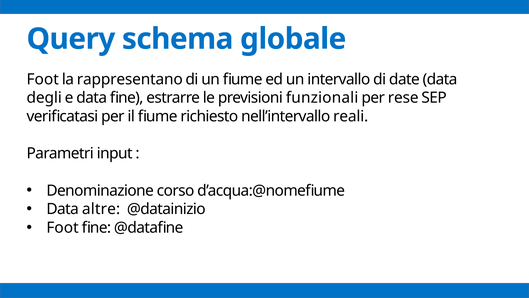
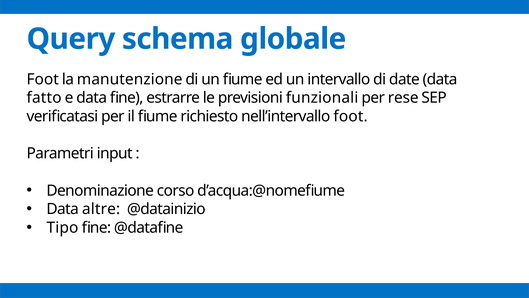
rappresentano: rappresentano -> manutenzione
degli: degli -> fatto
nell’intervallo reali: reali -> foot
Foot at (63, 227): Foot -> Tipo
